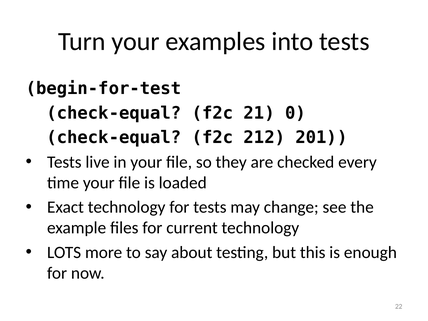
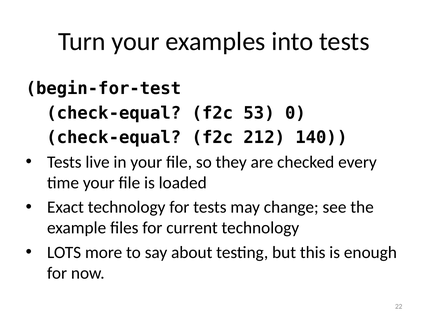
21: 21 -> 53
201: 201 -> 140
